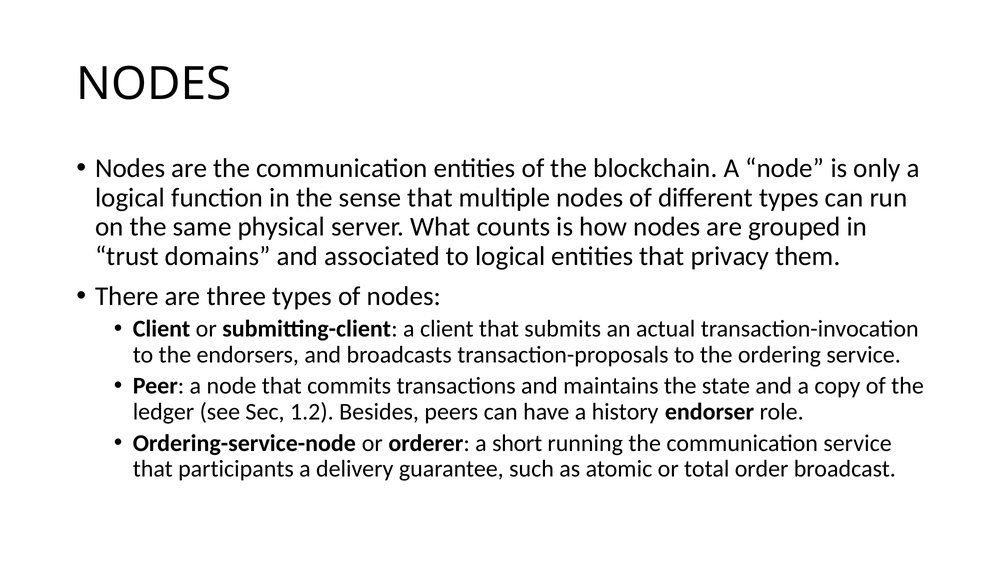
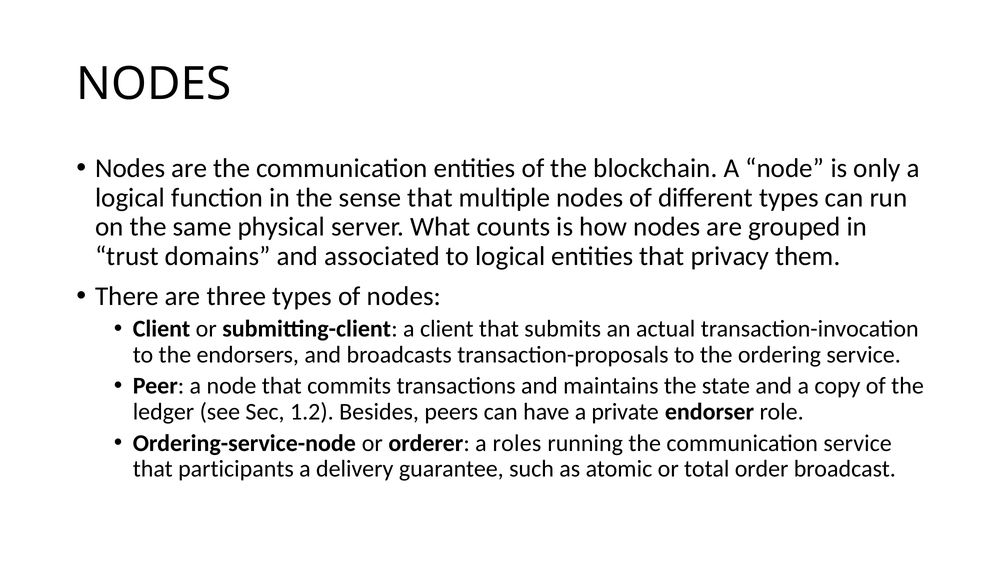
history: history -> private
short: short -> roles
